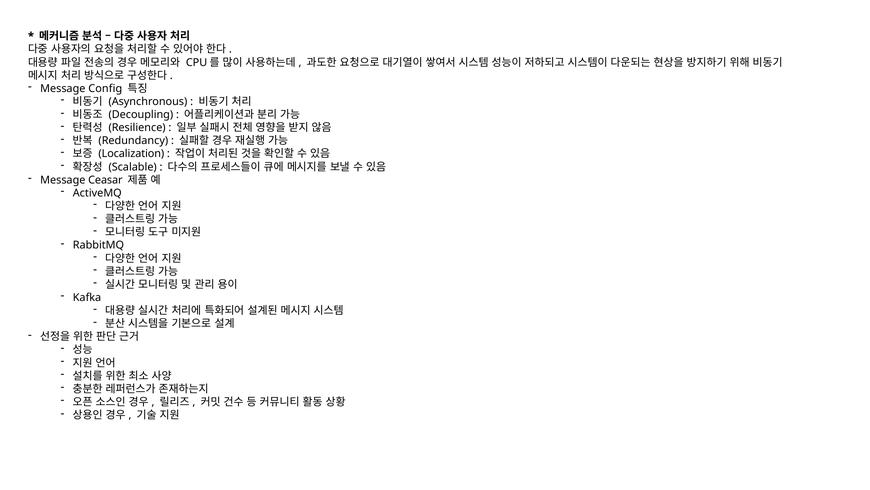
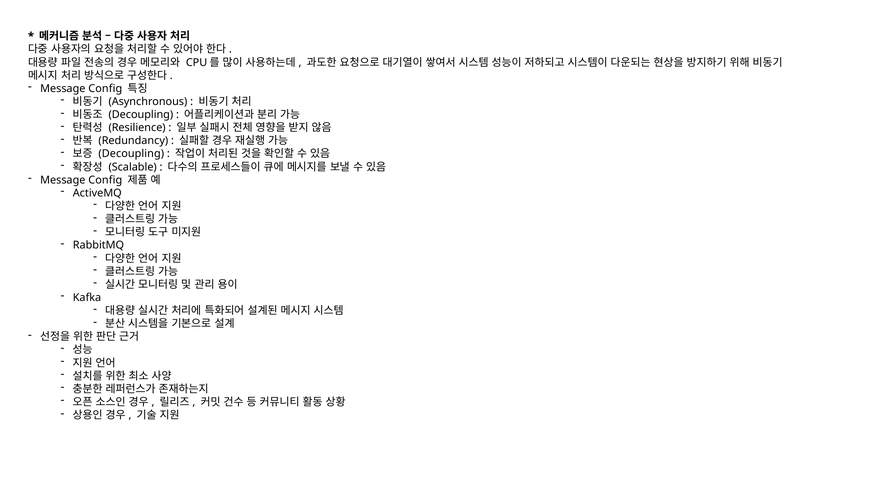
Localization at (131, 154): Localization -> Decoupling
Ceasar at (105, 180): Ceasar -> Config
